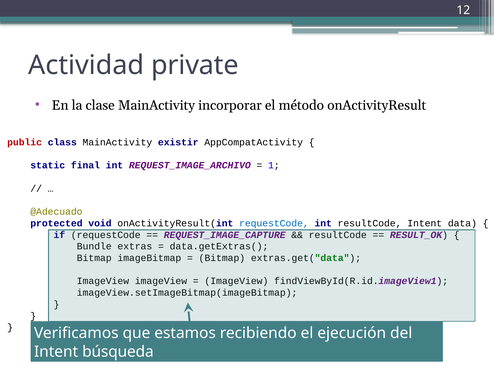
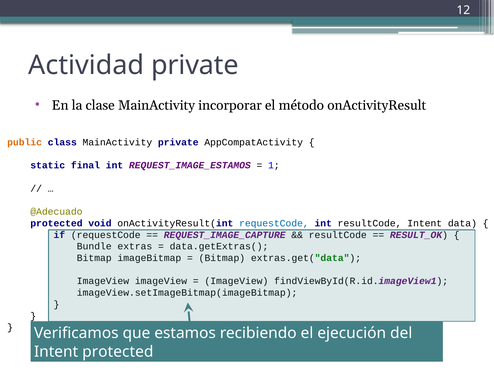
public colour: red -> orange
MainActivity existir: existir -> private
REQUEST_IMAGE_ARCHIVO: REQUEST_IMAGE_ARCHIVO -> REQUEST_IMAGE_ESTAMOS
Intent búsqueda: búsqueda -> protected
